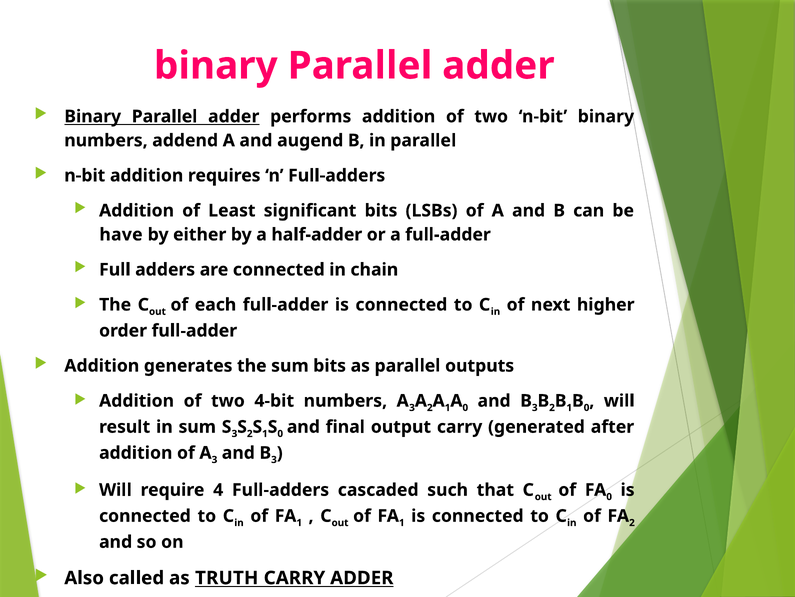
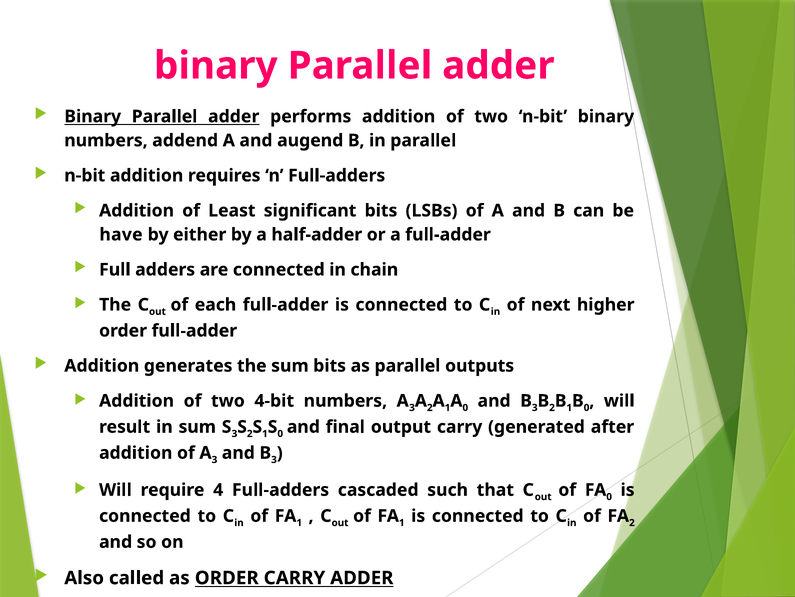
as TRUTH: TRUTH -> ORDER
